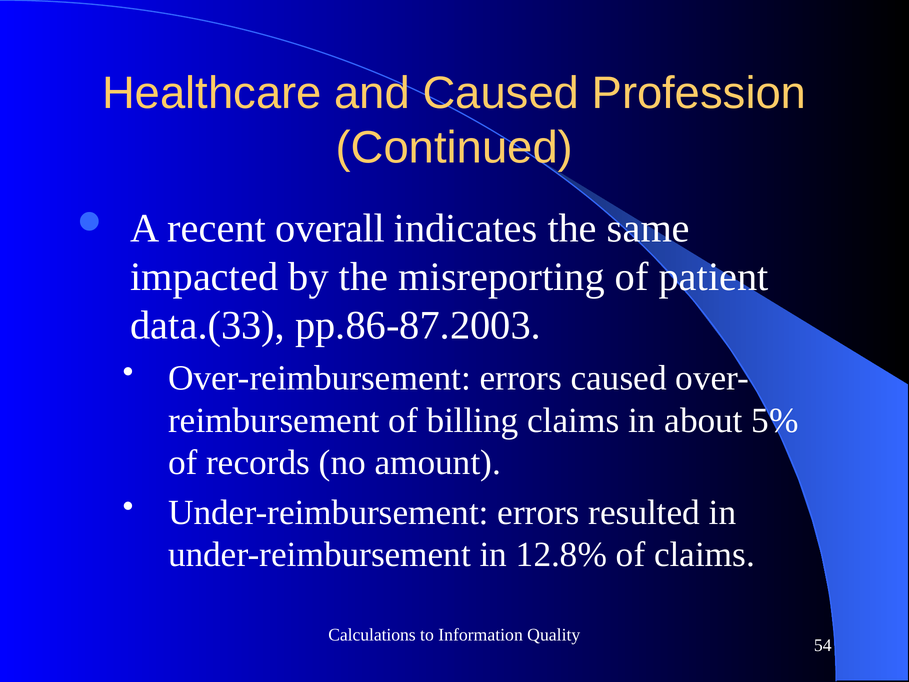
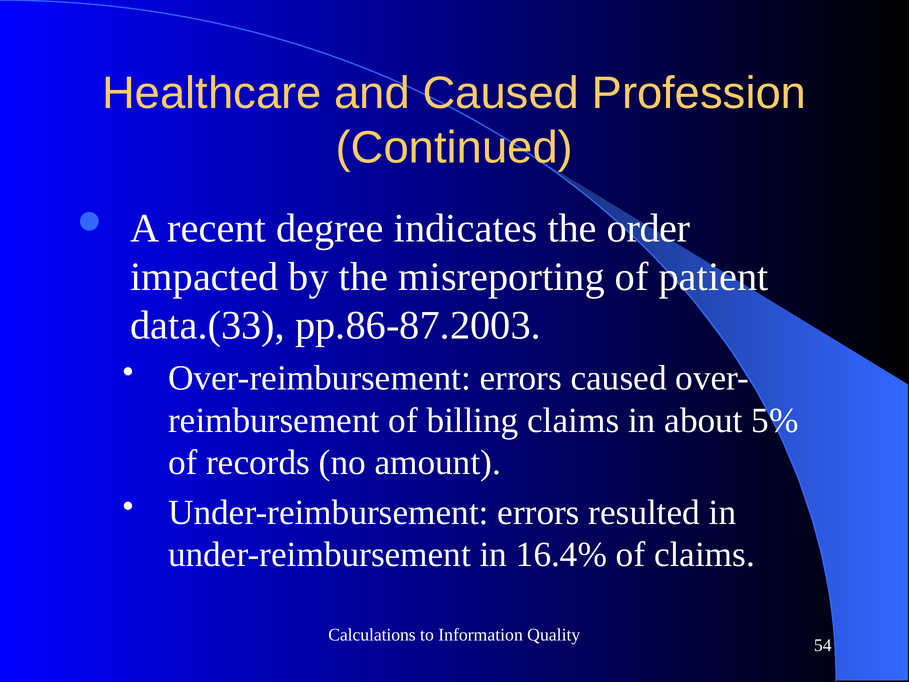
overall: overall -> degree
same: same -> order
12.8%: 12.8% -> 16.4%
